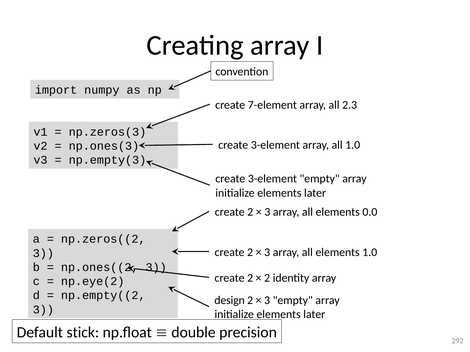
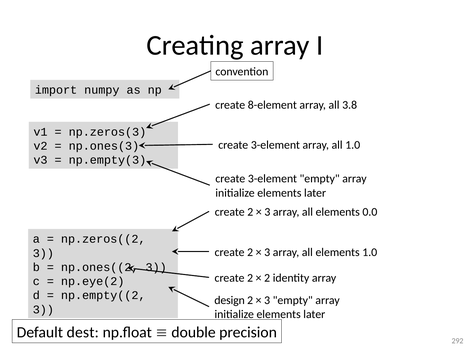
7-element: 7-element -> 8-element
2.3: 2.3 -> 3.8
stick: stick -> dest
